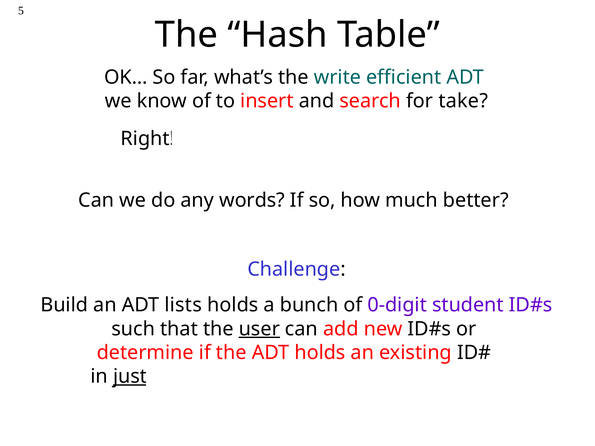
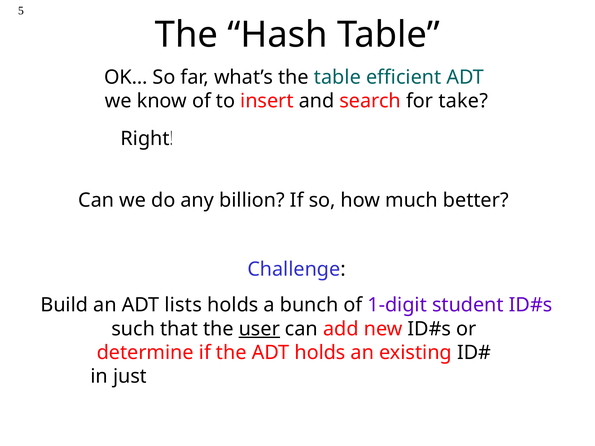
the write: write -> table
words: words -> billion
0-digit: 0-digit -> 1-digit
just underline: present -> none
